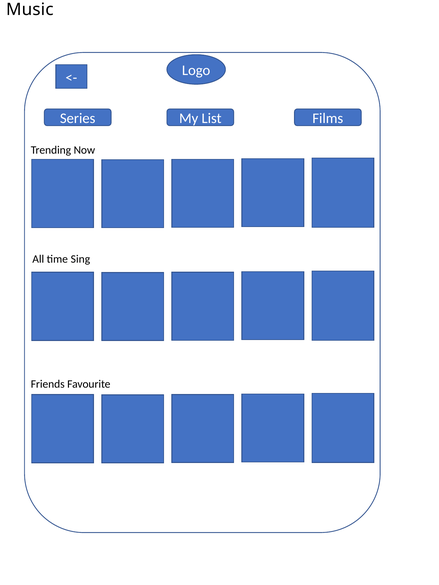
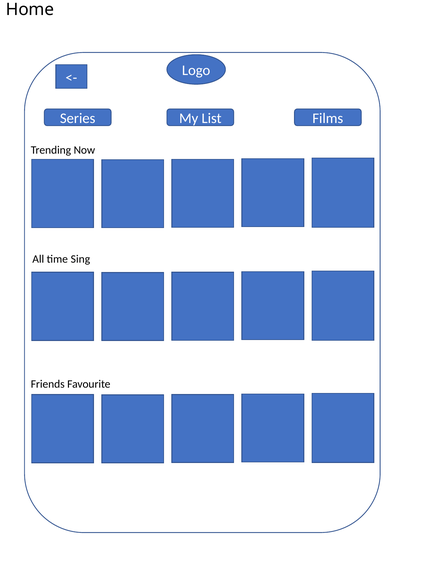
Music: Music -> Home
